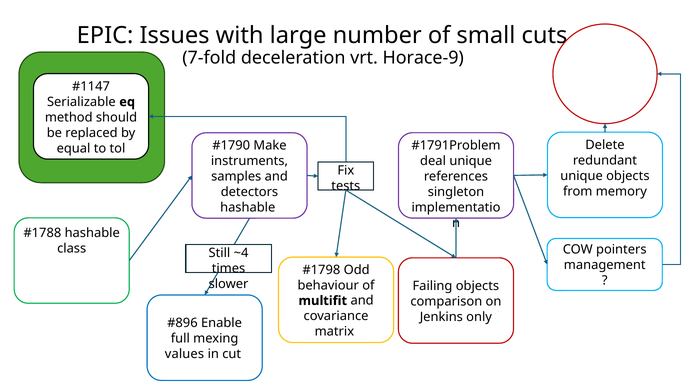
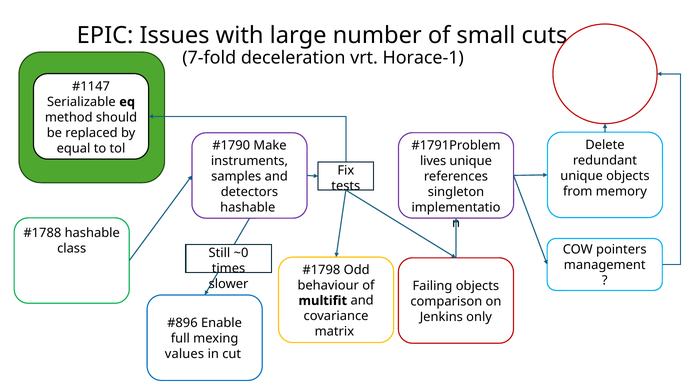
Horace-9: Horace-9 -> Horace-1
deal: deal -> lives
~4: ~4 -> ~0
